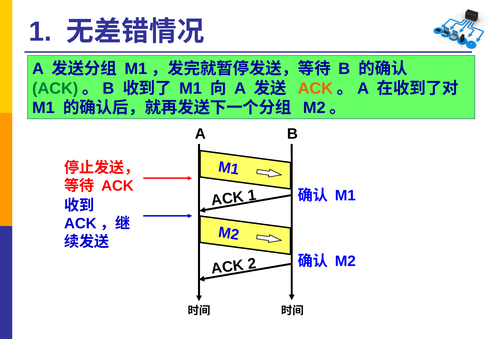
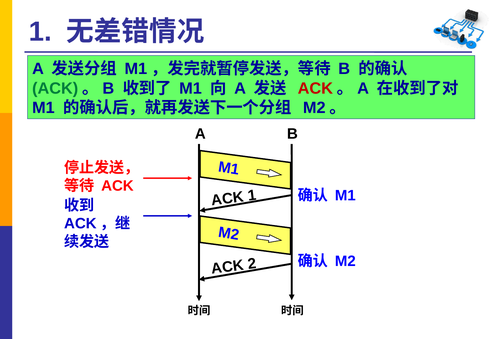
ACK at (315, 88) colour: orange -> red
